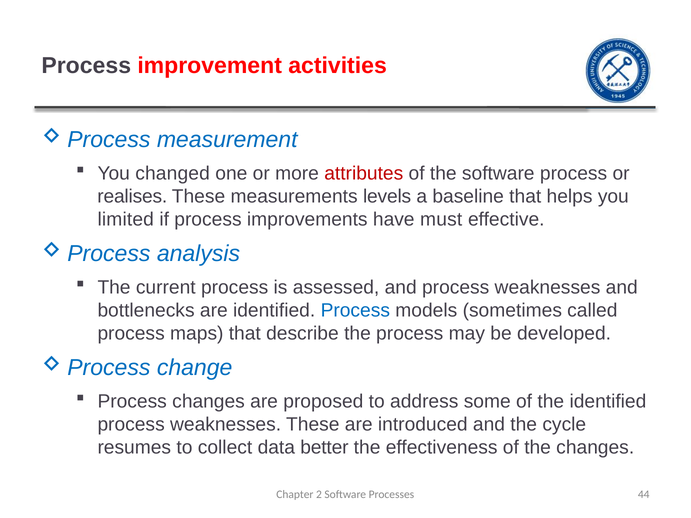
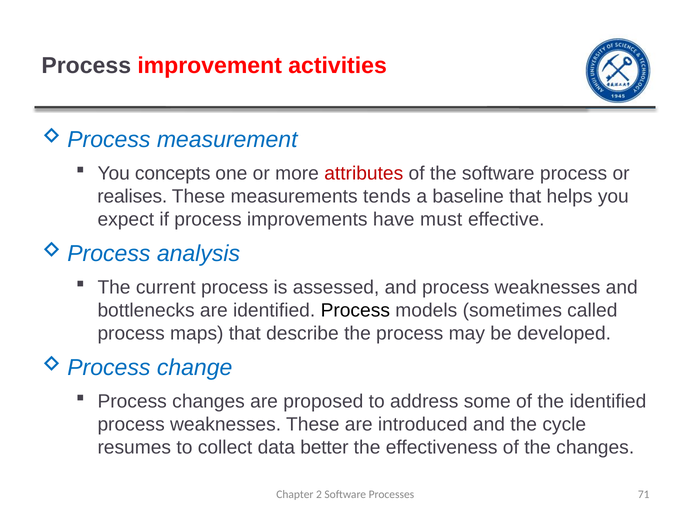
changed: changed -> concepts
levels: levels -> tends
limited: limited -> expect
Process at (355, 311) colour: blue -> black
44: 44 -> 71
